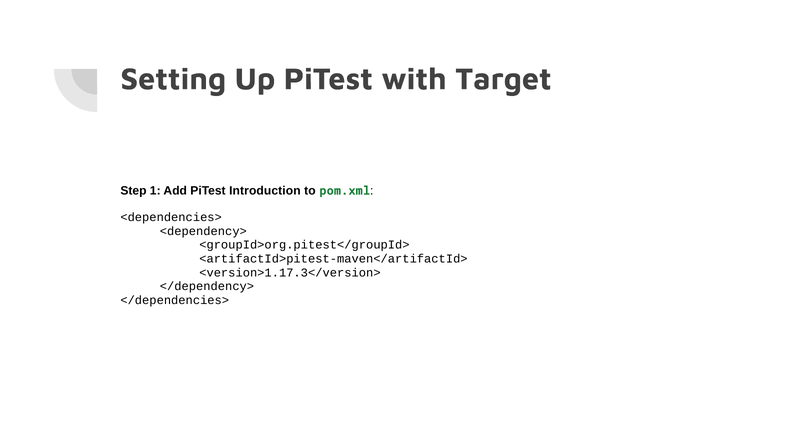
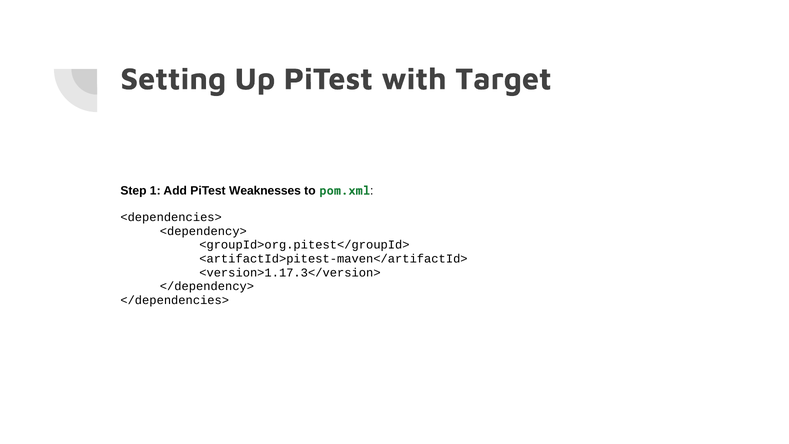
Introduction: Introduction -> Weaknesses
